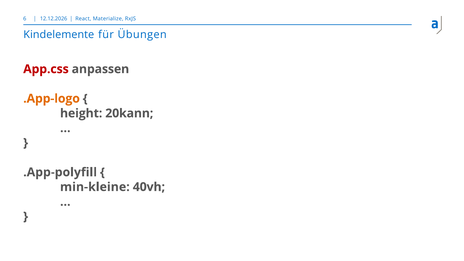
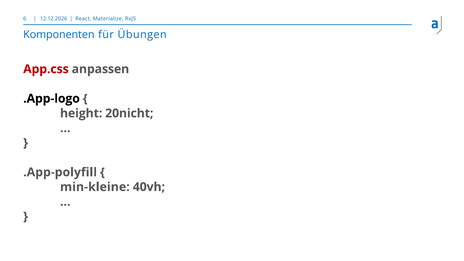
Kindelemente: Kindelemente -> Komponenten
.App-logo colour: orange -> black
20kann: 20kann -> 20nicht
